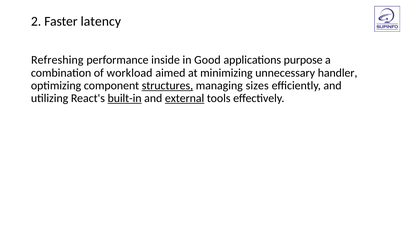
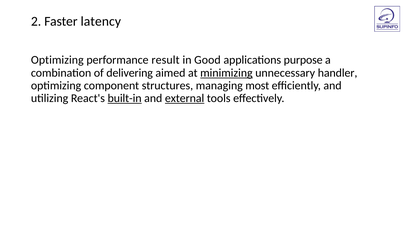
Refreshing at (57, 60): Refreshing -> Optimizing
inside: inside -> result
workload: workload -> delivering
minimizing underline: none -> present
structures underline: present -> none
sizes: sizes -> most
